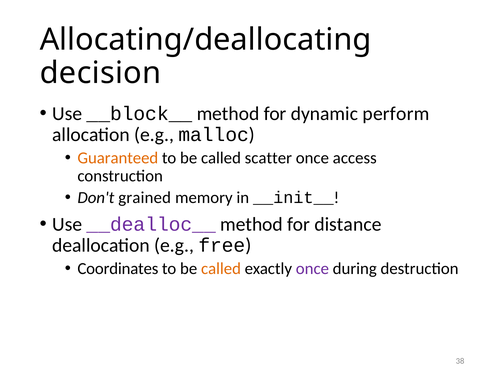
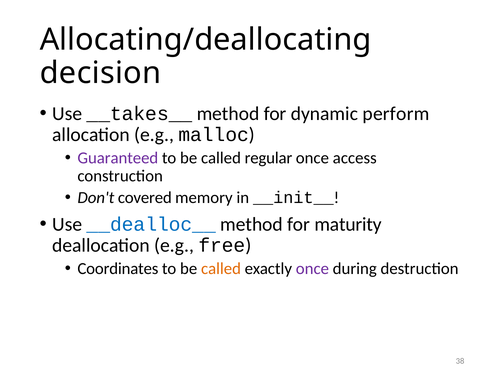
__block__: __block__ -> __takes__
Guaranteed colour: orange -> purple
scatter: scatter -> regular
grained: grained -> covered
__dealloc__ colour: purple -> blue
distance: distance -> maturity
